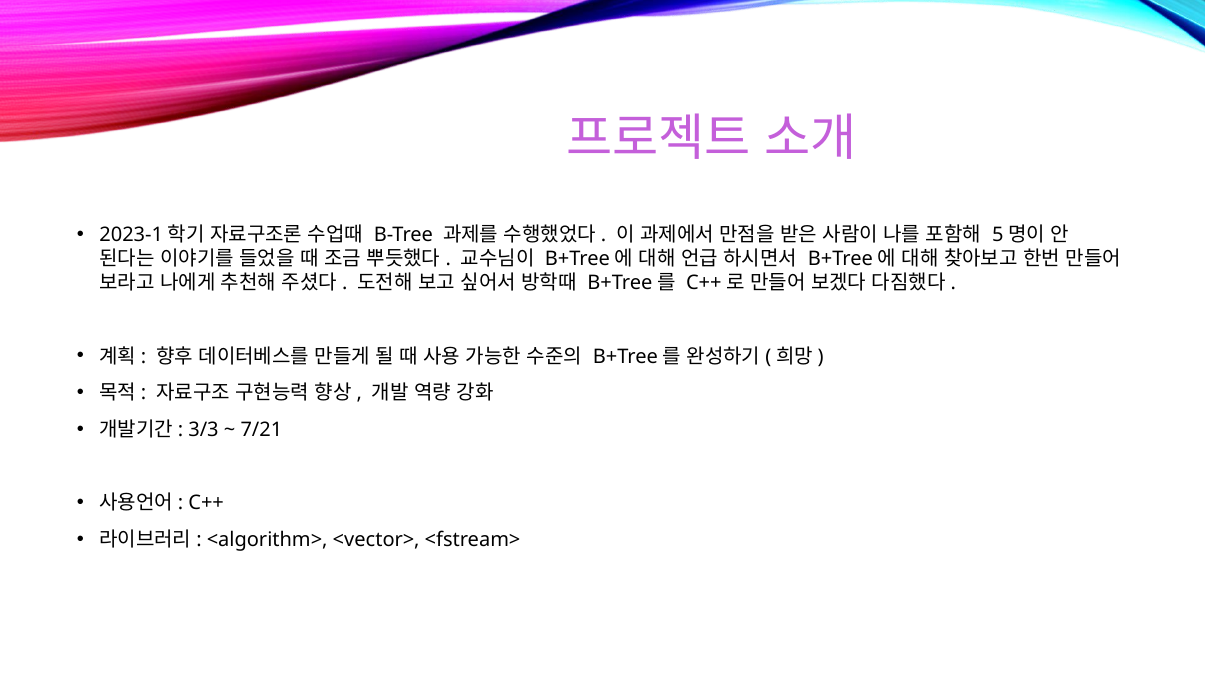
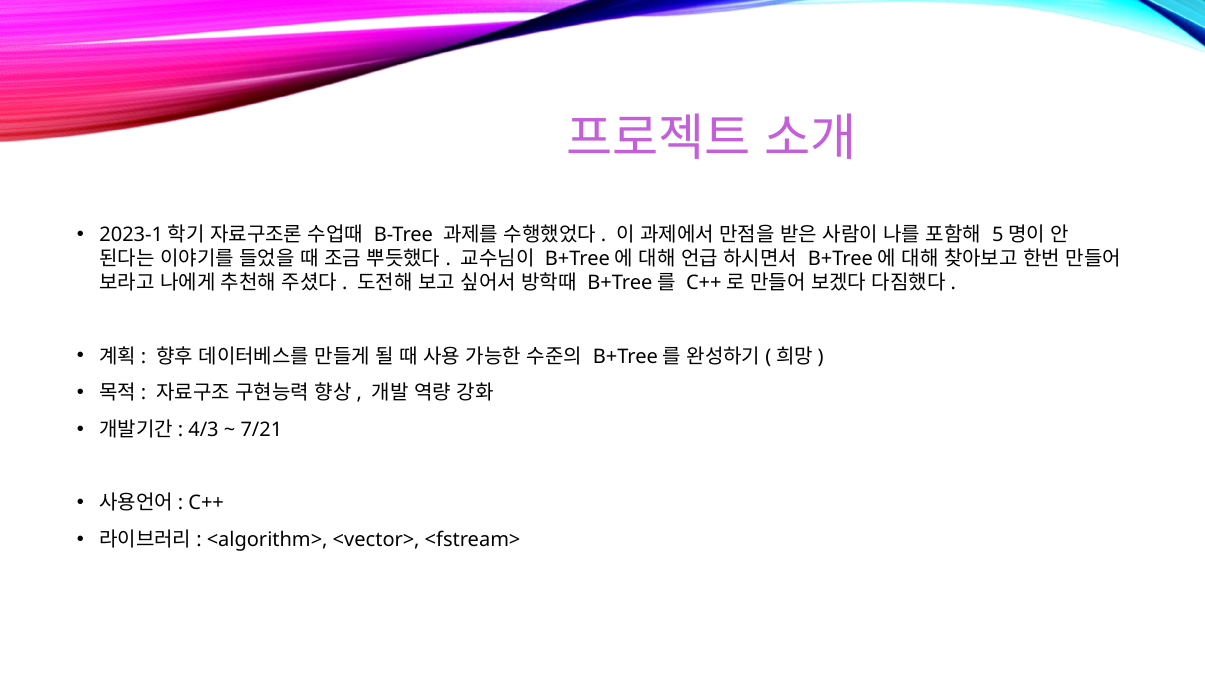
3/3: 3/3 -> 4/3
